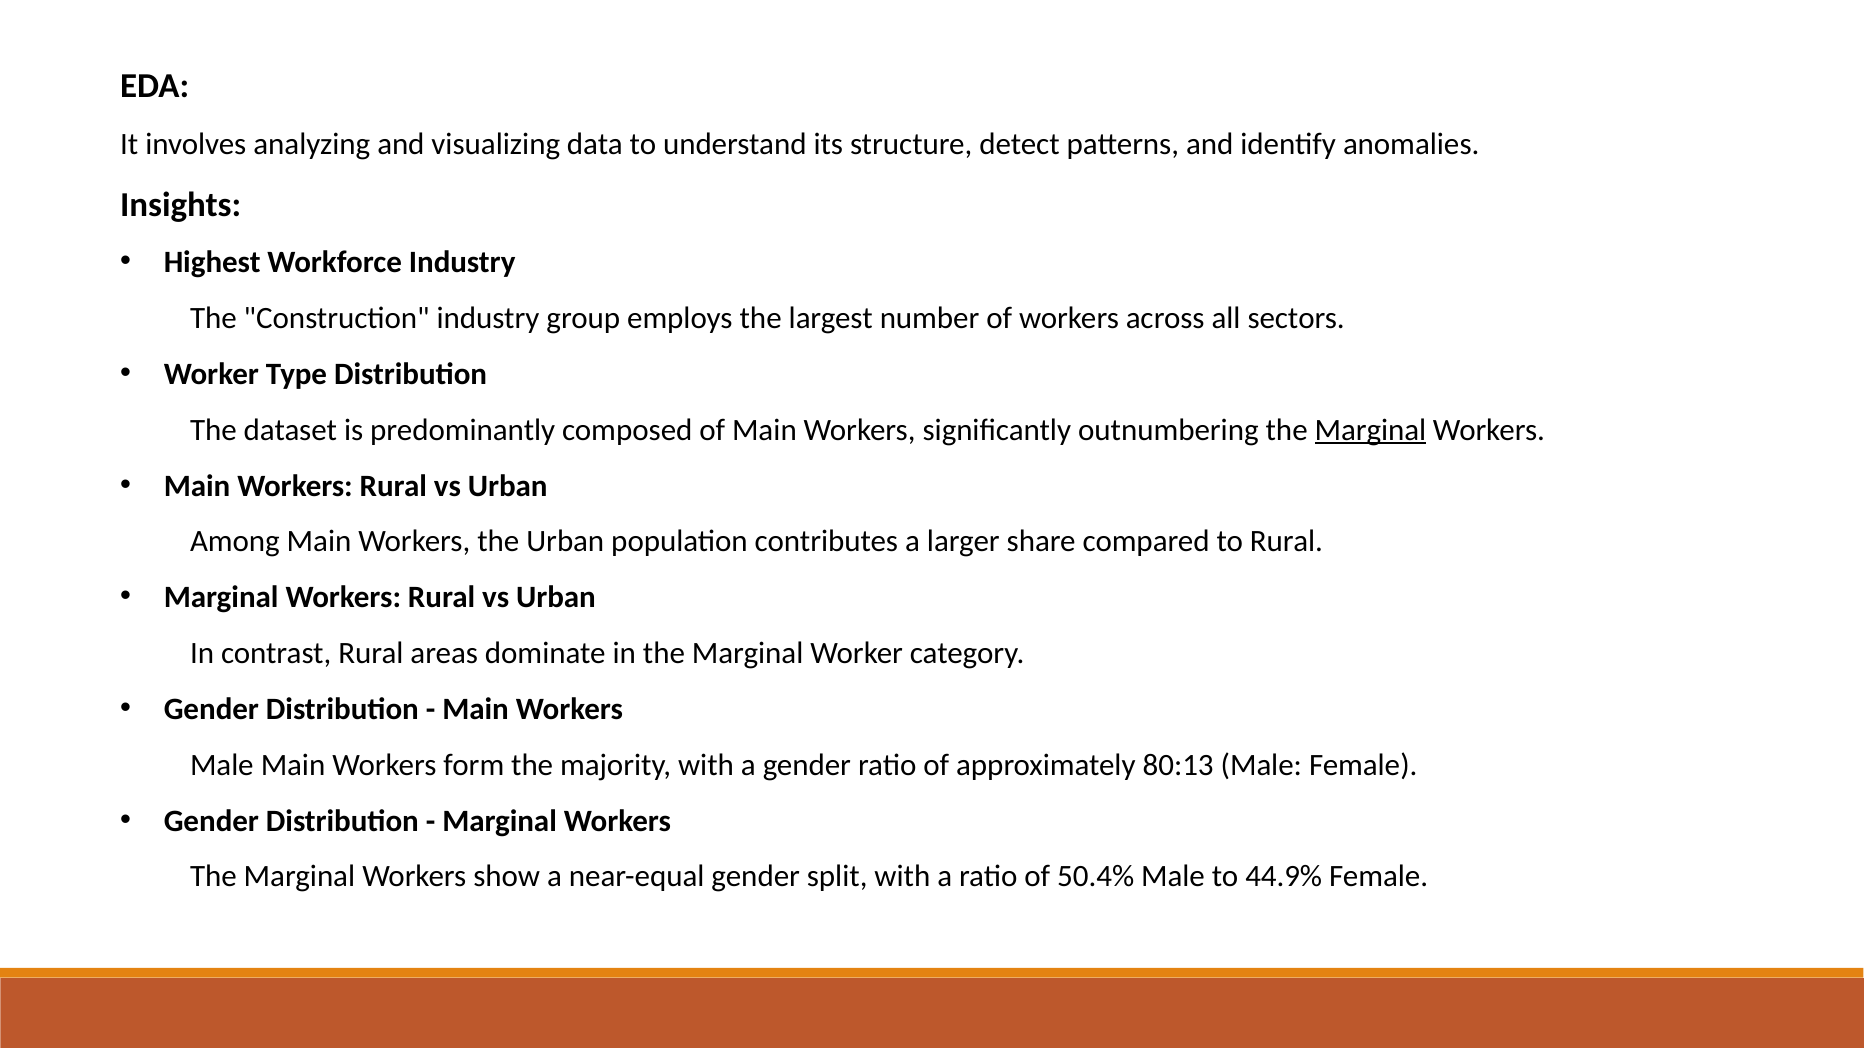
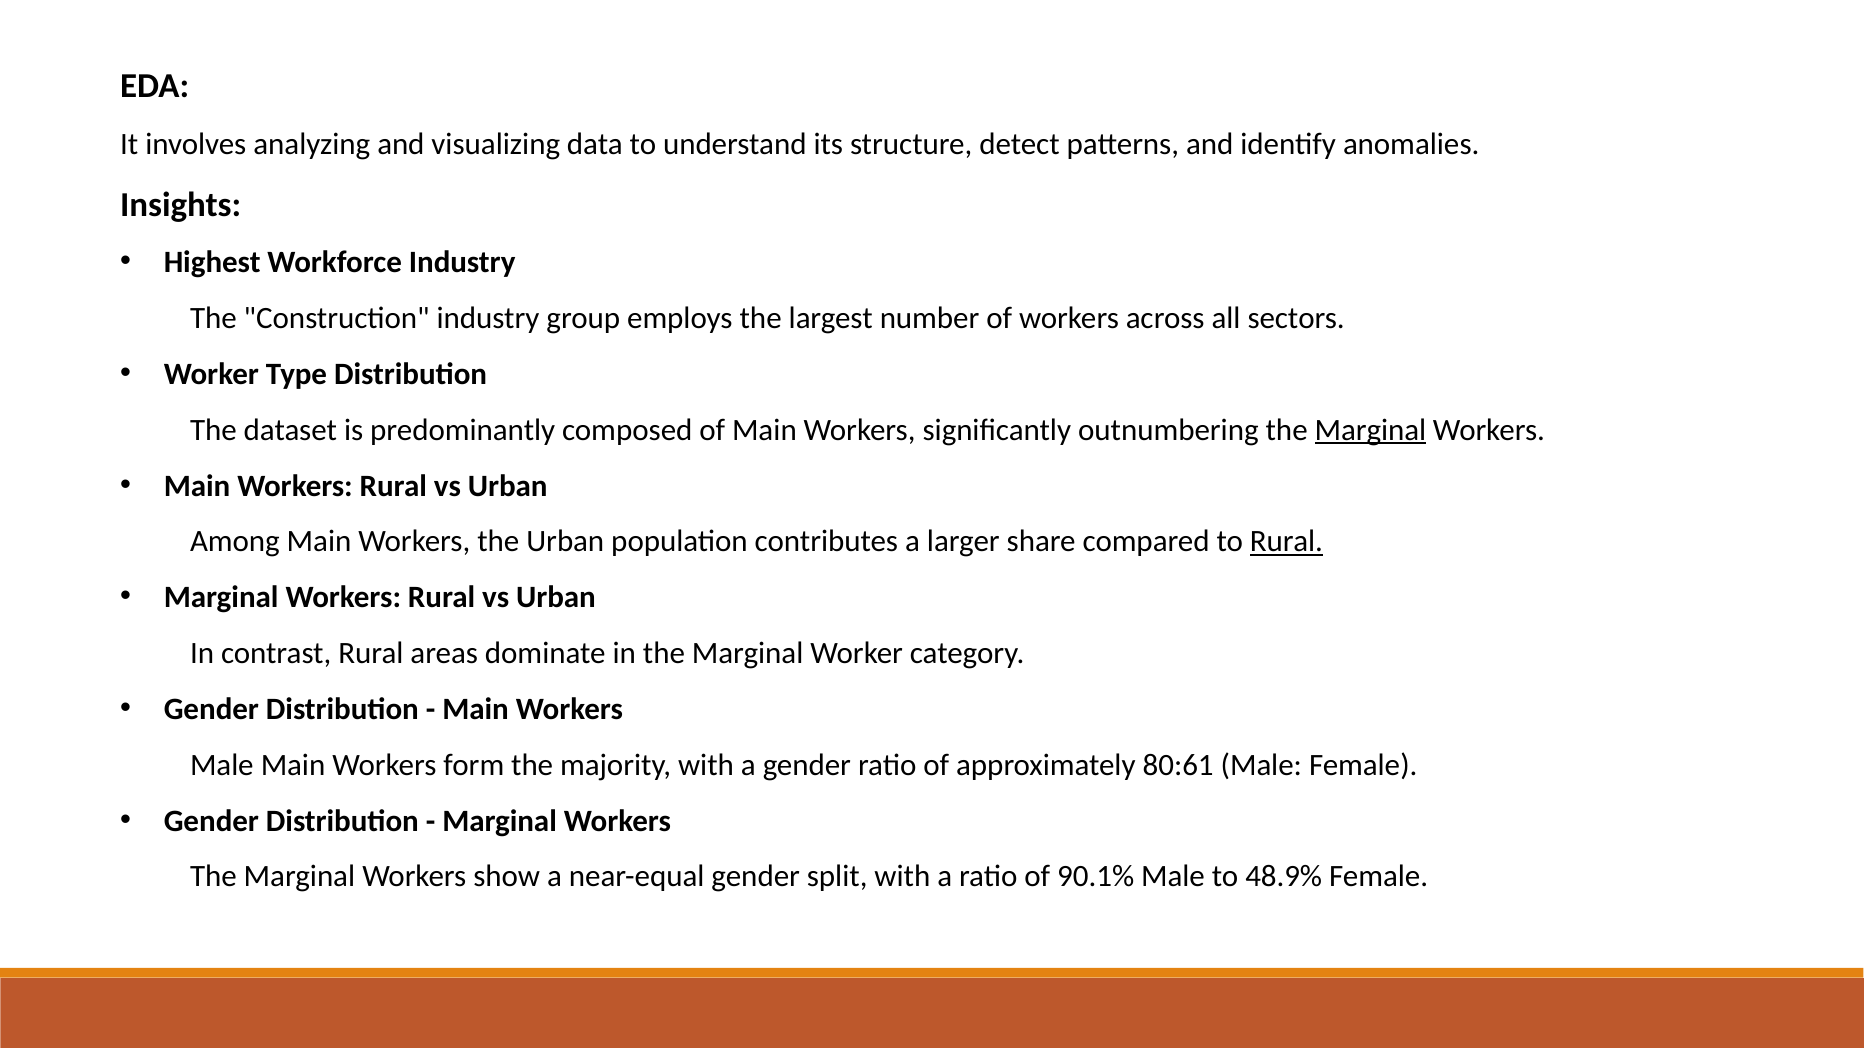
Rural at (1286, 542) underline: none -> present
80:13: 80:13 -> 80:61
50.4%: 50.4% -> 90.1%
44.9%: 44.9% -> 48.9%
